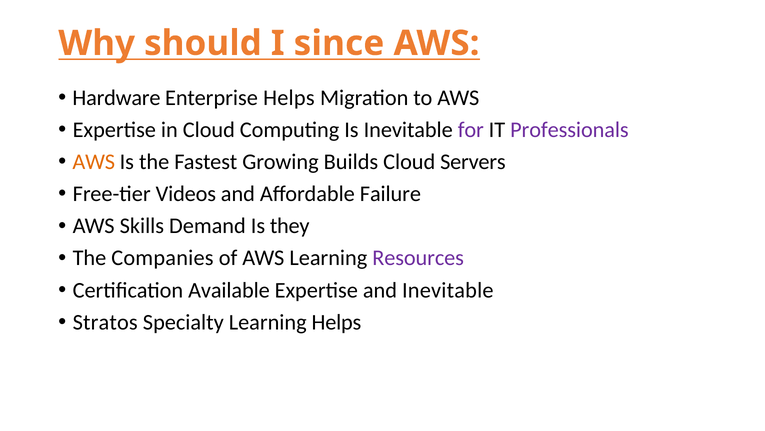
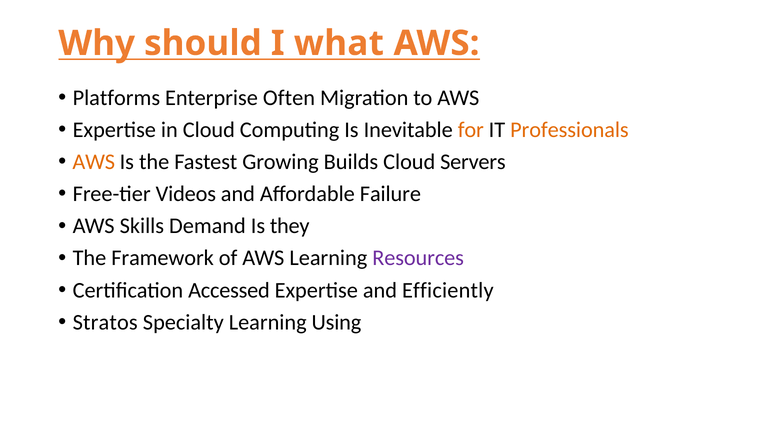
since: since -> what
Hardware: Hardware -> Platforms
Enterprise Helps: Helps -> Often
for colour: purple -> orange
Professionals colour: purple -> orange
Companies: Companies -> Framework
Available: Available -> Accessed
and Inevitable: Inevitable -> Efficiently
Learning Helps: Helps -> Using
